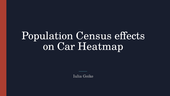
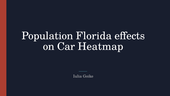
Census: Census -> Florida
